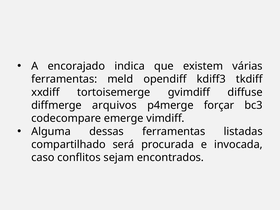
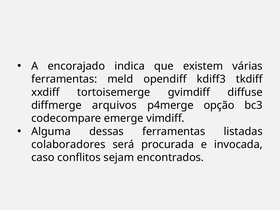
forçar: forçar -> opção
compartilhado: compartilhado -> colaboradores
